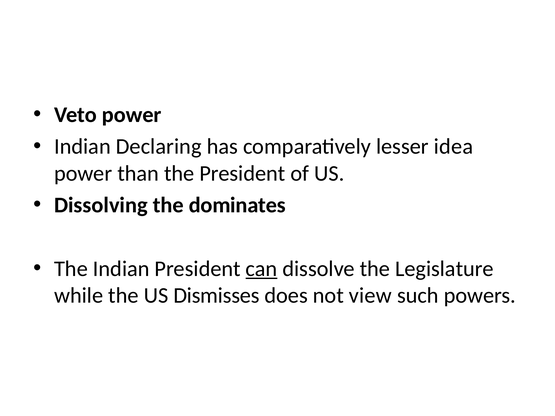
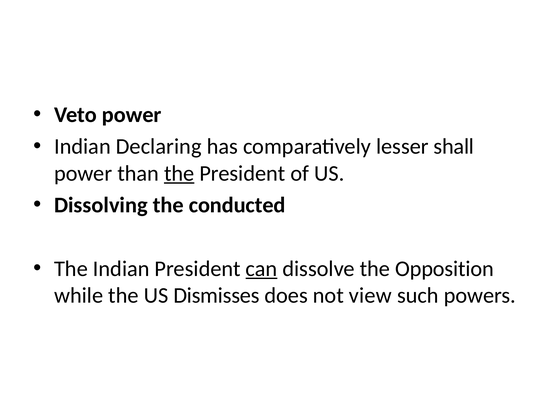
idea: idea -> shall
the at (179, 173) underline: none -> present
dominates: dominates -> conducted
Legislature: Legislature -> Opposition
